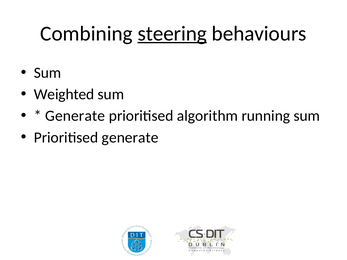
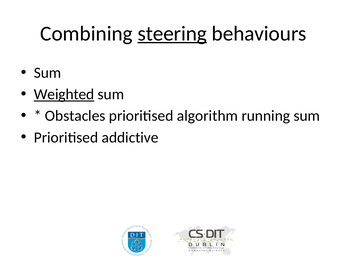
Weighted underline: none -> present
Generate at (75, 116): Generate -> Obstacles
Prioritised generate: generate -> addictive
